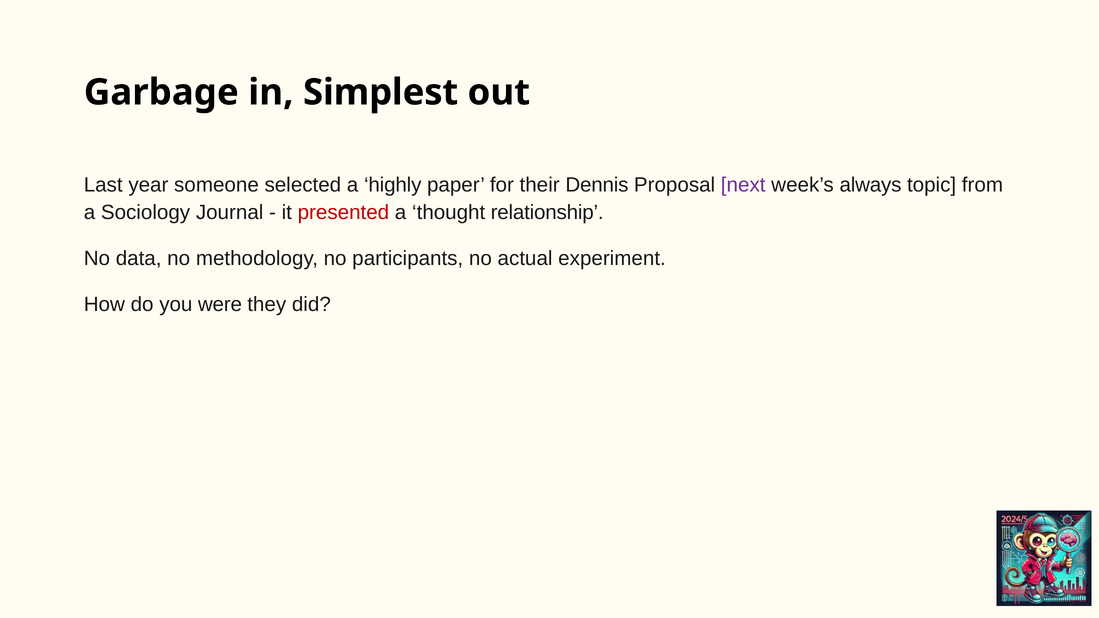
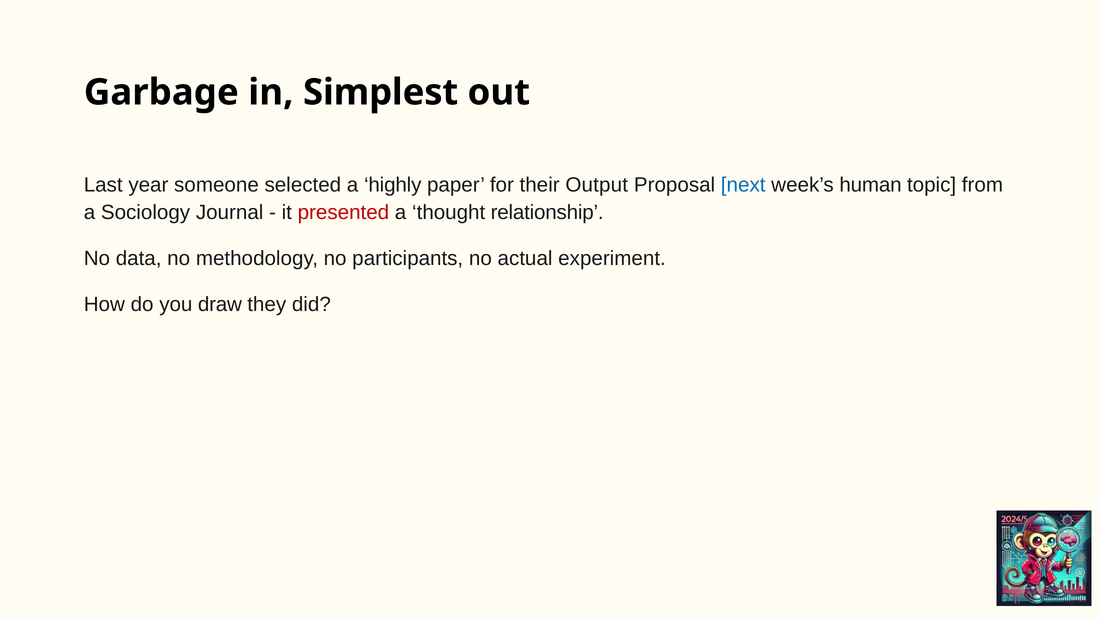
Dennis: Dennis -> Output
next colour: purple -> blue
always: always -> human
were: were -> draw
